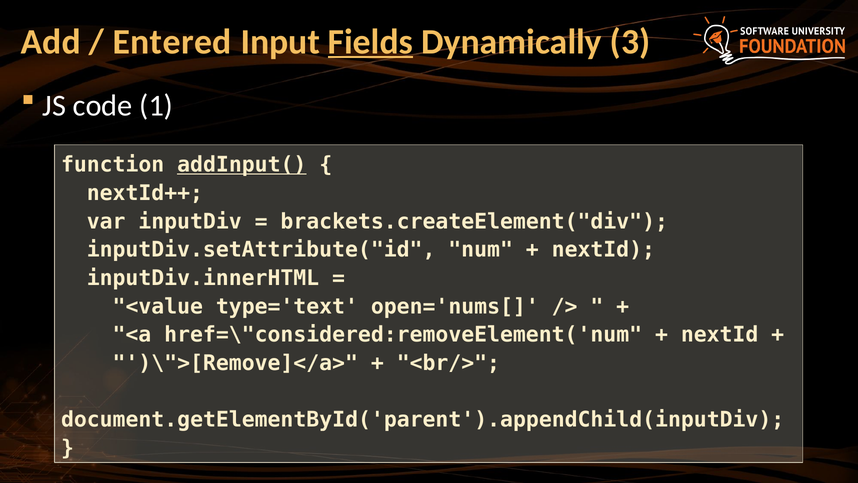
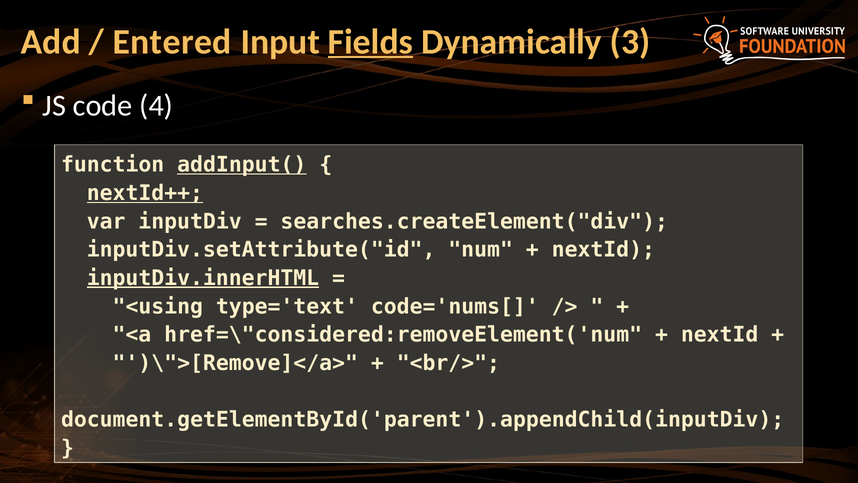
1: 1 -> 4
nextId++ underline: none -> present
brackets.createElement("div: brackets.createElement("div -> searches.createElement("div
inputDiv.innerHTML underline: none -> present
<value: <value -> <using
open='nums[: open='nums[ -> code='nums[
